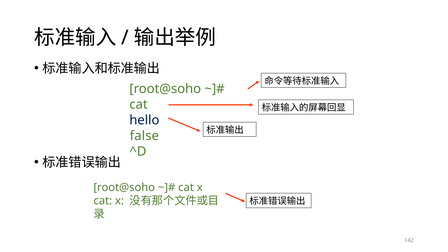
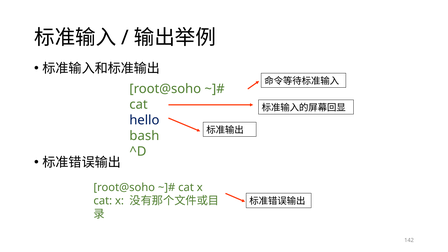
false: false -> bash
